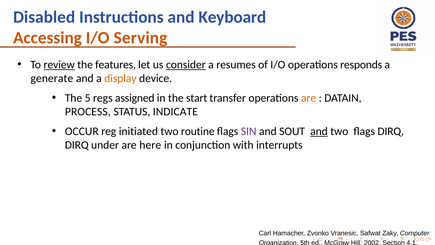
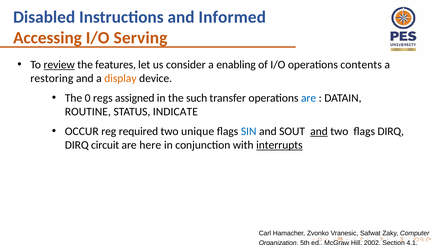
Keyboard: Keyboard -> Informed
consider underline: present -> none
resumes: resumes -> enabling
responds: responds -> contents
generate: generate -> restoring
5: 5 -> 0
start: start -> such
are at (309, 98) colour: orange -> blue
PROCESS: PROCESS -> ROUTINE
initiated: initiated -> required
routine: routine -> unique
SIN colour: purple -> blue
under: under -> circuit
interrupts underline: none -> present
